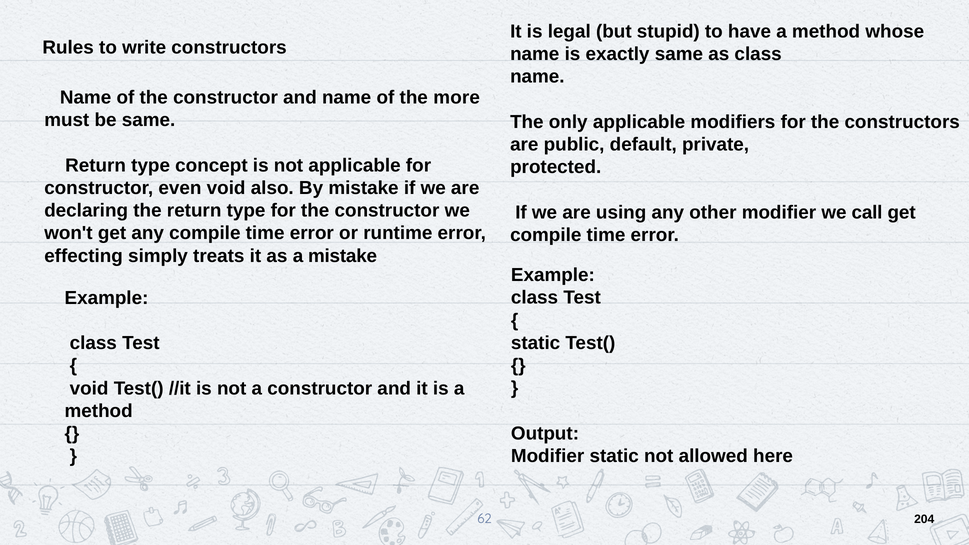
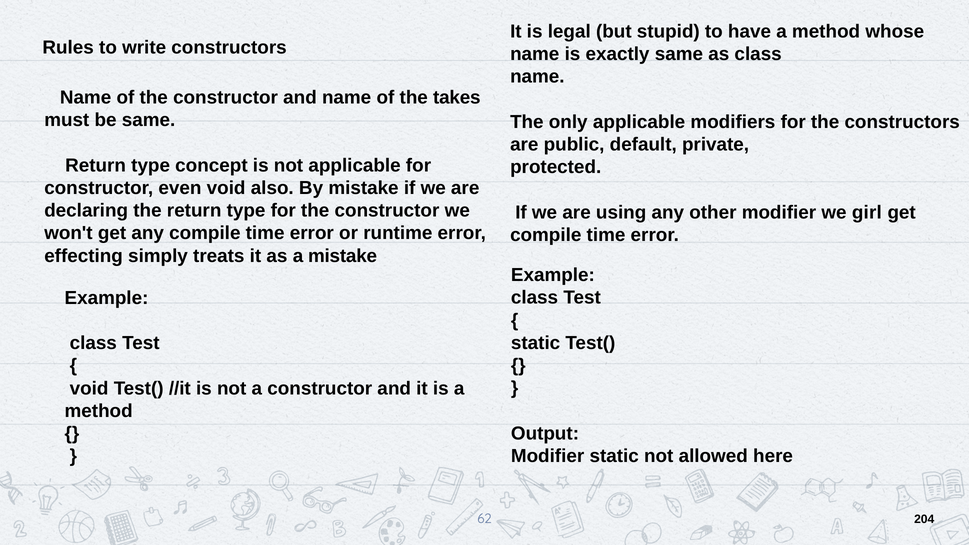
more: more -> takes
call: call -> girl
